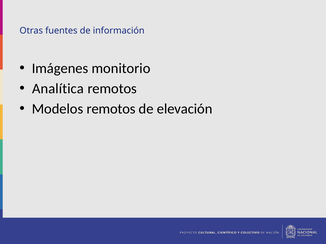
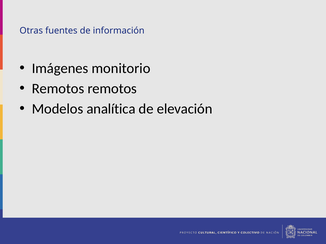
Analítica at (58, 89): Analítica -> Remotos
Modelos remotos: remotos -> analítica
